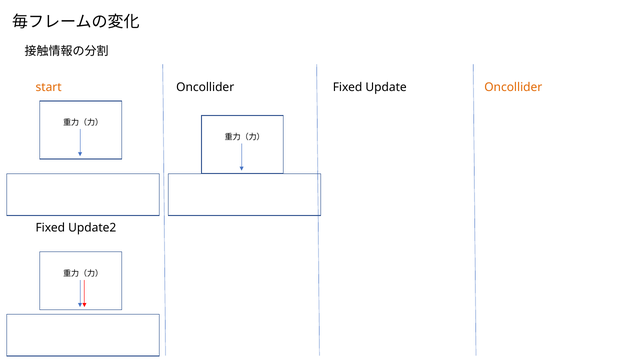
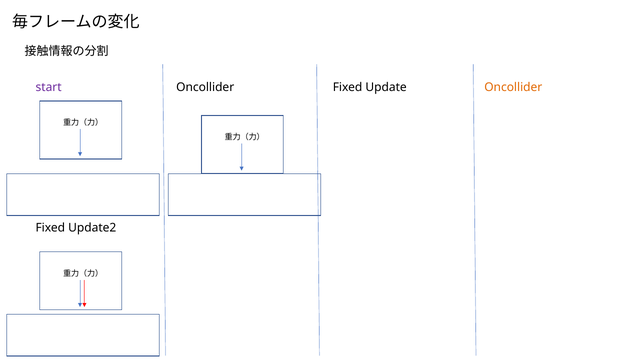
start colour: orange -> purple
